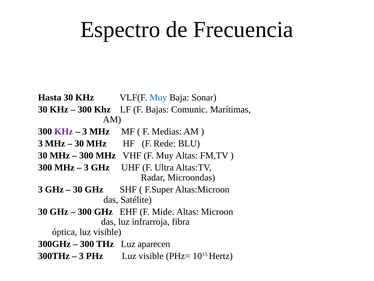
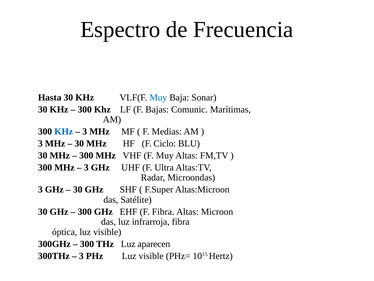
KHz at (64, 131) colour: purple -> blue
Rede: Rede -> Ciclo
F Mide: Mide -> Fibra
